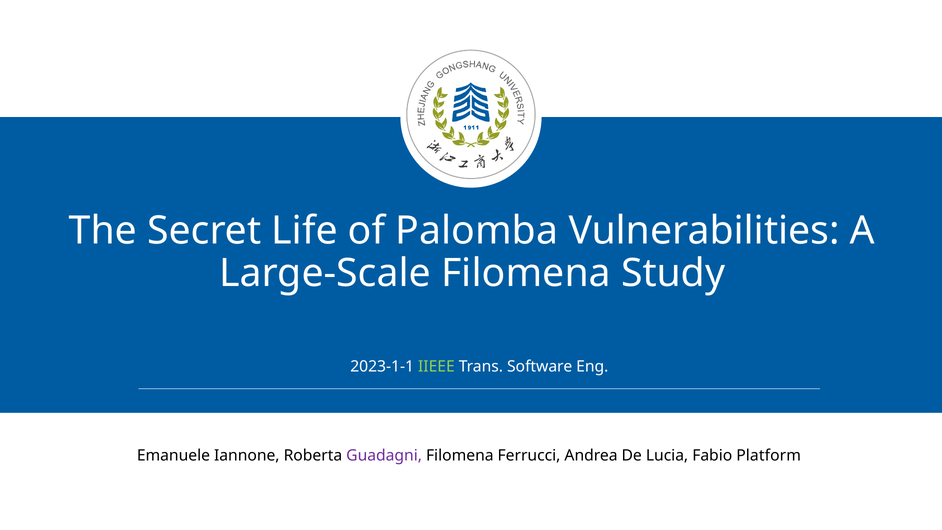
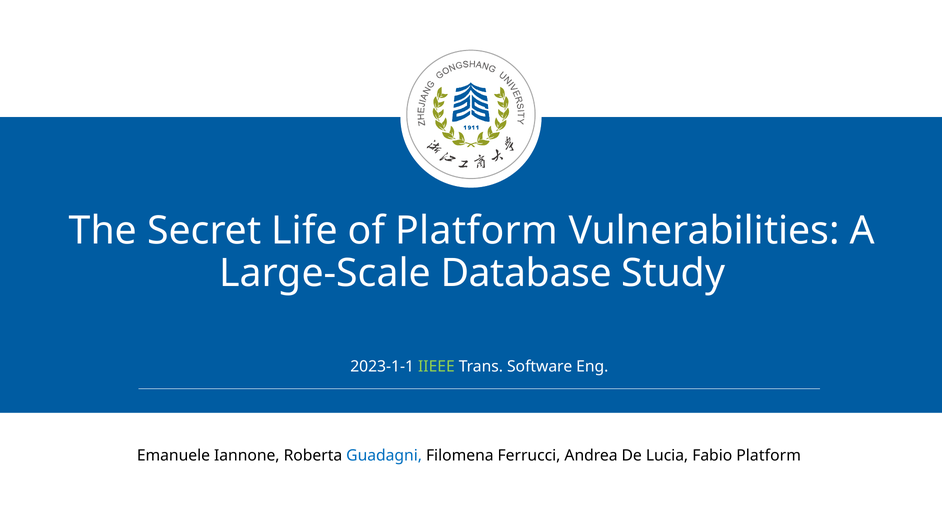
of Palomba: Palomba -> Platform
Large-Scale Filomena: Filomena -> Database
Guadagni colour: purple -> blue
